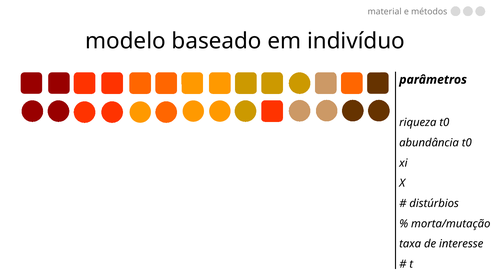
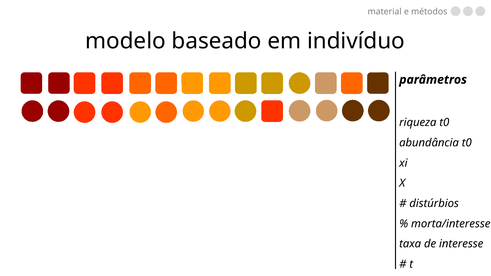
morta/mutação: morta/mutação -> morta/interesse
